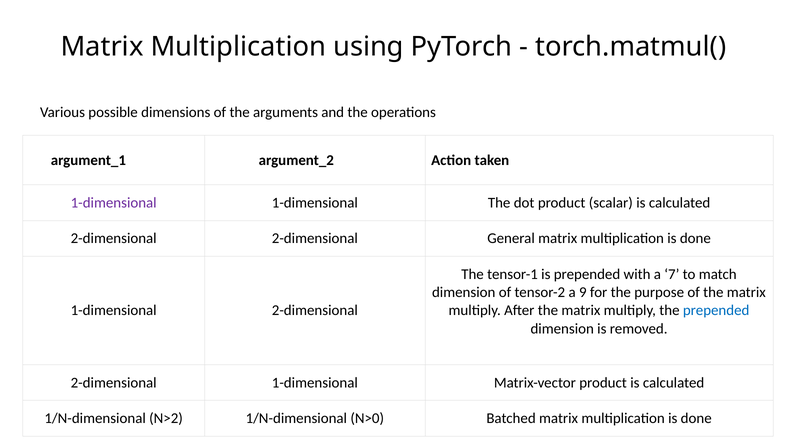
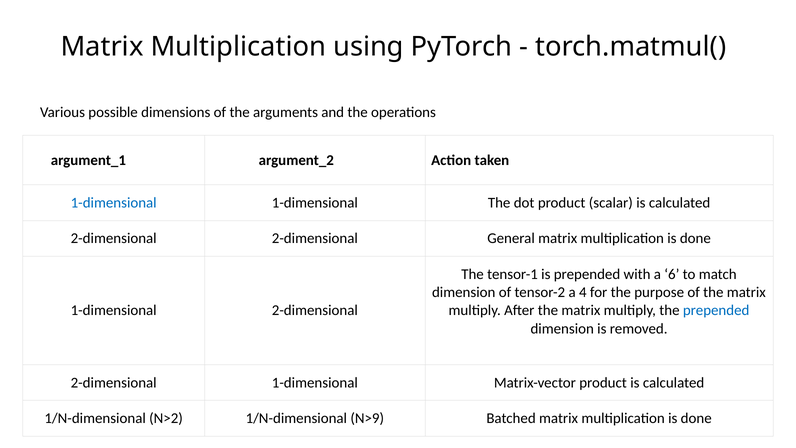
1-dimensional at (114, 203) colour: purple -> blue
7: 7 -> 6
9: 9 -> 4
N>0: N>0 -> N>9
